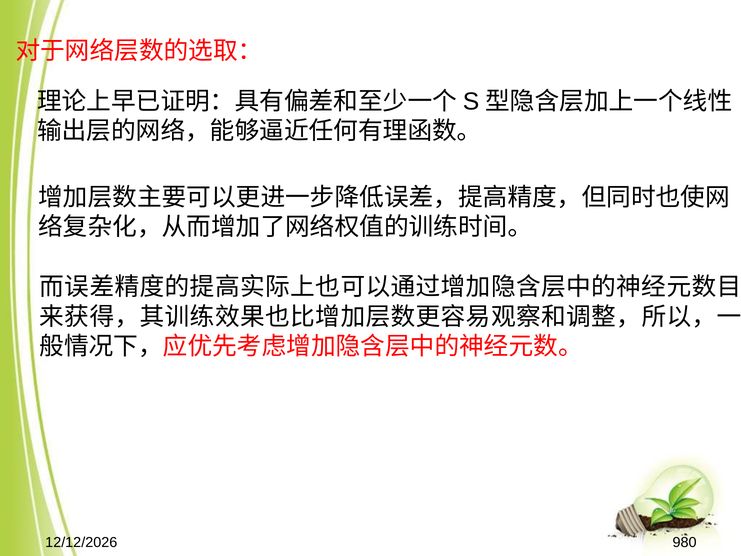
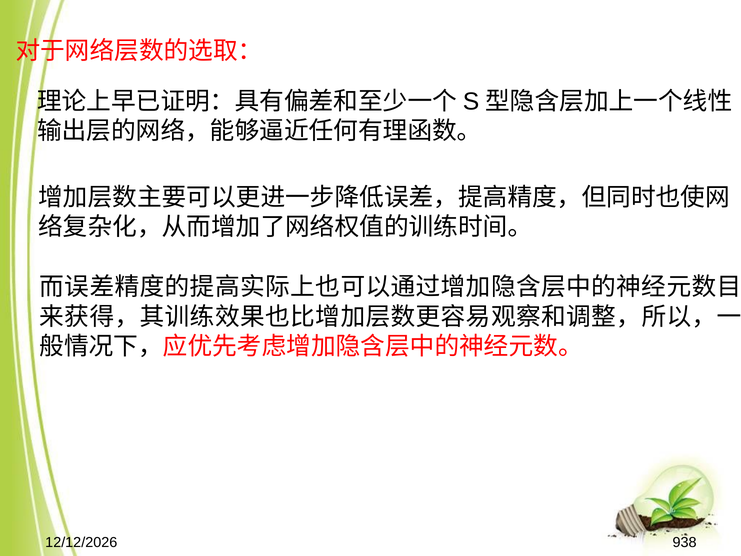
980: 980 -> 938
